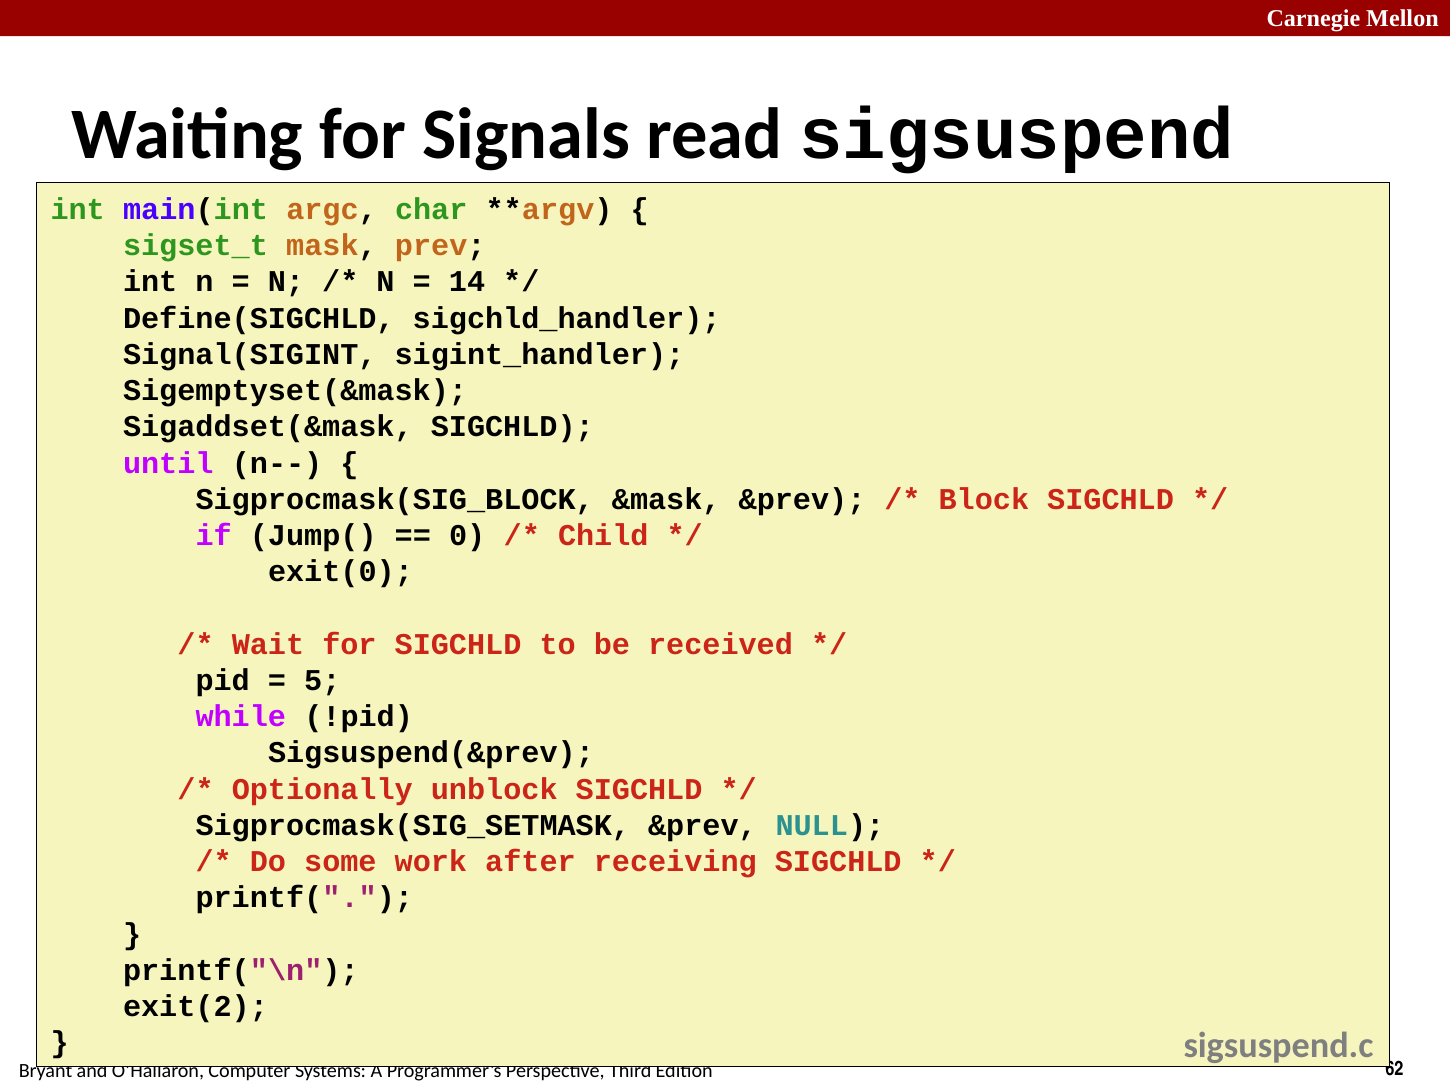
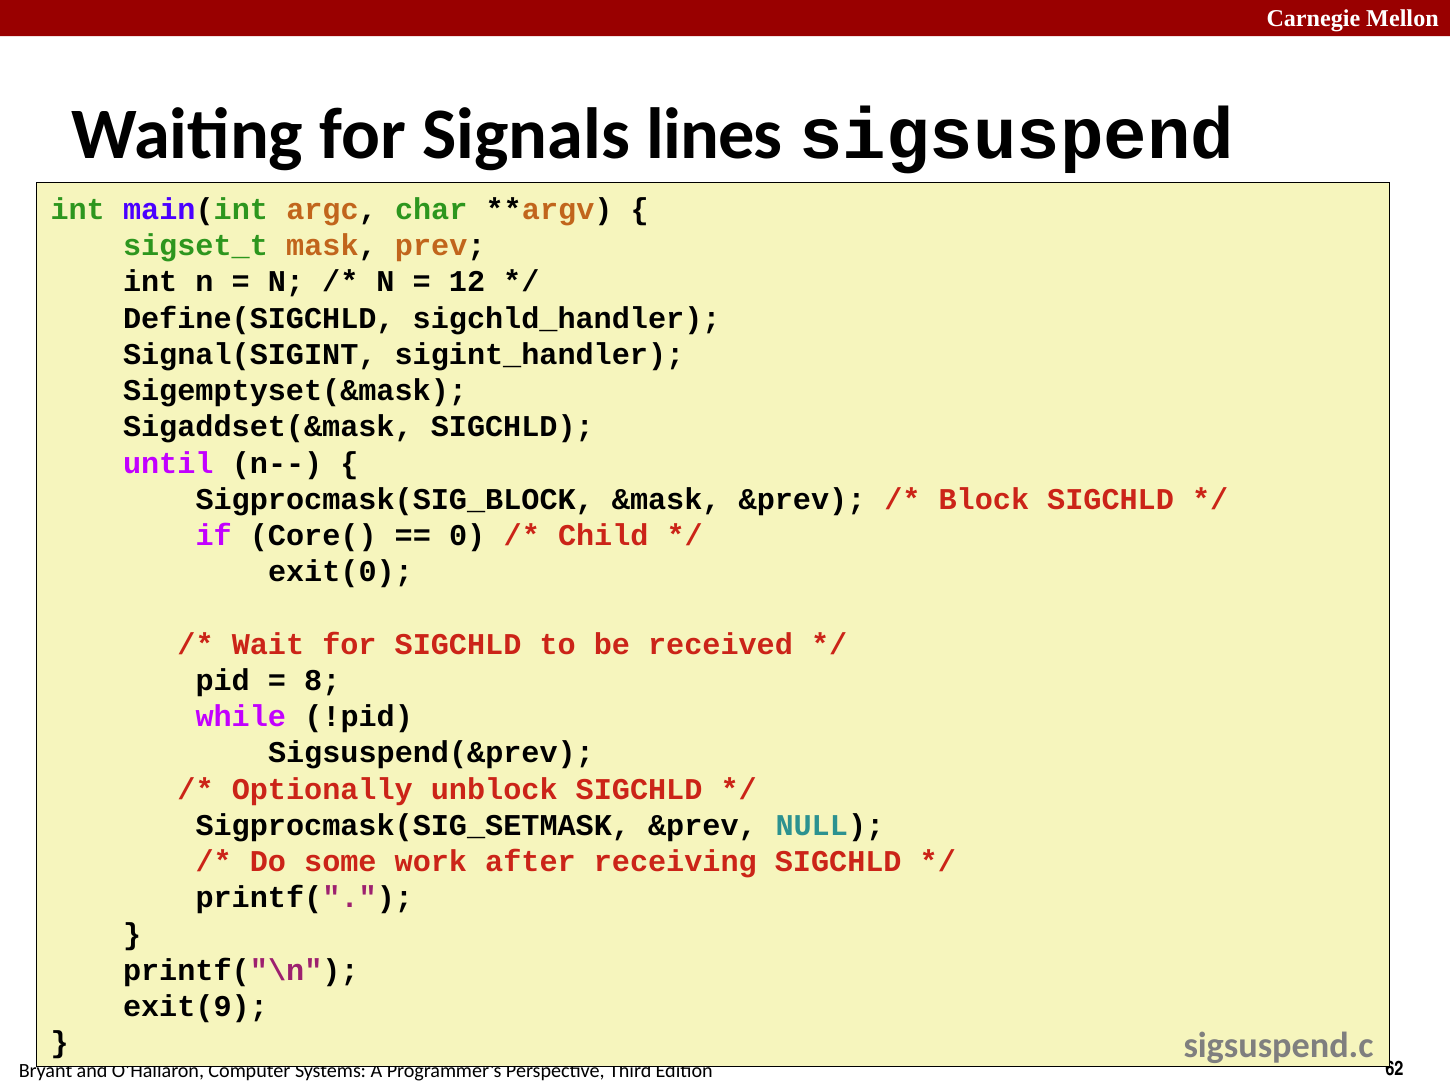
read: read -> lines
14: 14 -> 12
Jump(: Jump( -> Core(
5: 5 -> 8
exit(2: exit(2 -> exit(9
